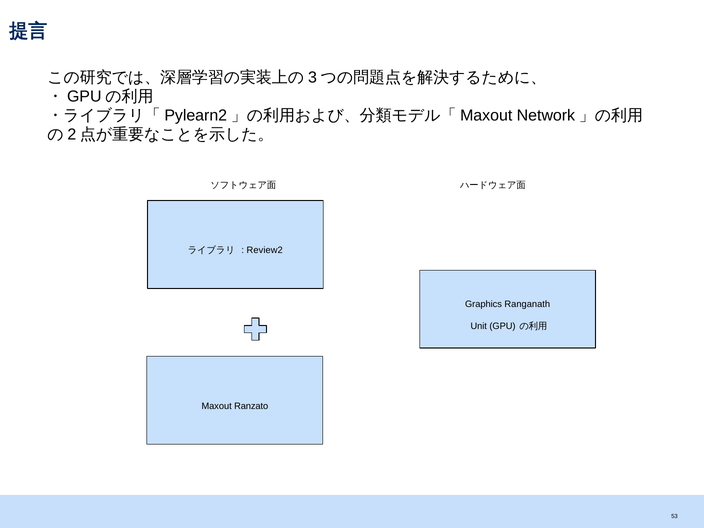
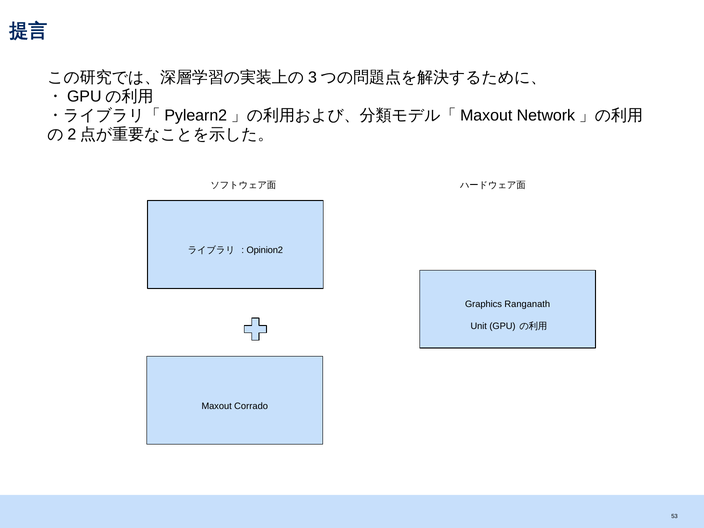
Review2: Review2 -> Opinion2
Ranzato: Ranzato -> Corrado
